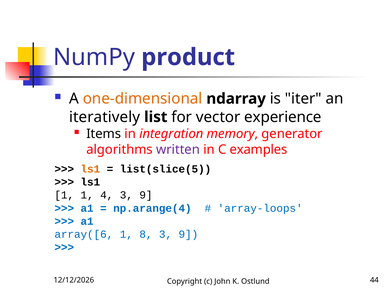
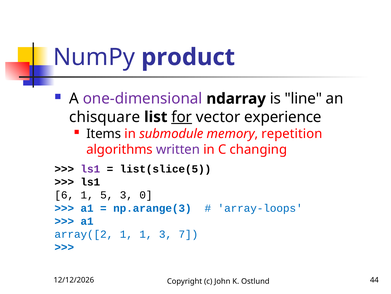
one-dimensional colour: orange -> purple
iter: iter -> line
iteratively: iteratively -> chisquare
for underline: none -> present
integration: integration -> submodule
generator: generator -> repetition
examples: examples -> changing
ls1 at (90, 169) colour: orange -> purple
1 at (64, 195): 1 -> 6
4: 4 -> 5
9 at (146, 195): 9 -> 0
np.arange(4: np.arange(4 -> np.arange(3
array([6: array([6 -> array([2
1 8: 8 -> 1
9 at (188, 234): 9 -> 7
